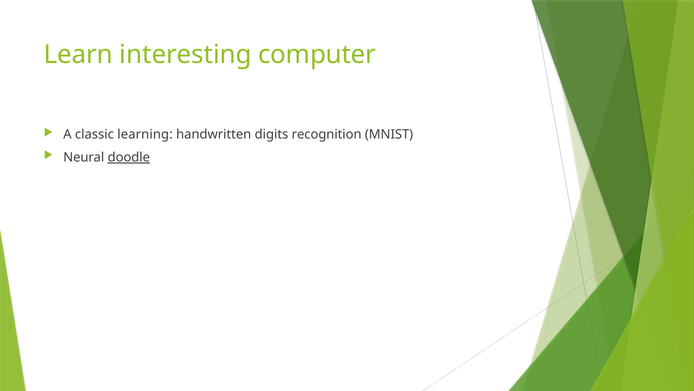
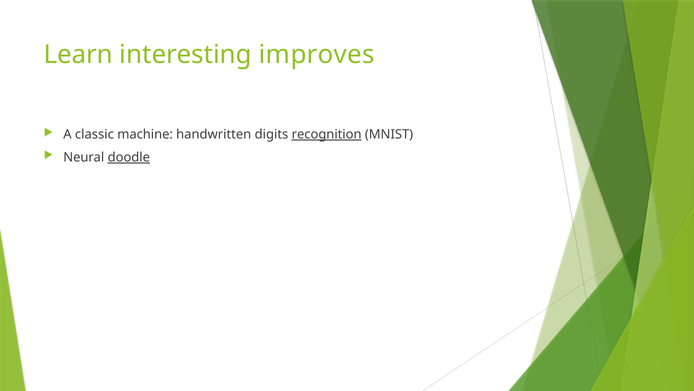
computer: computer -> improves
learning: learning -> machine
recognition underline: none -> present
